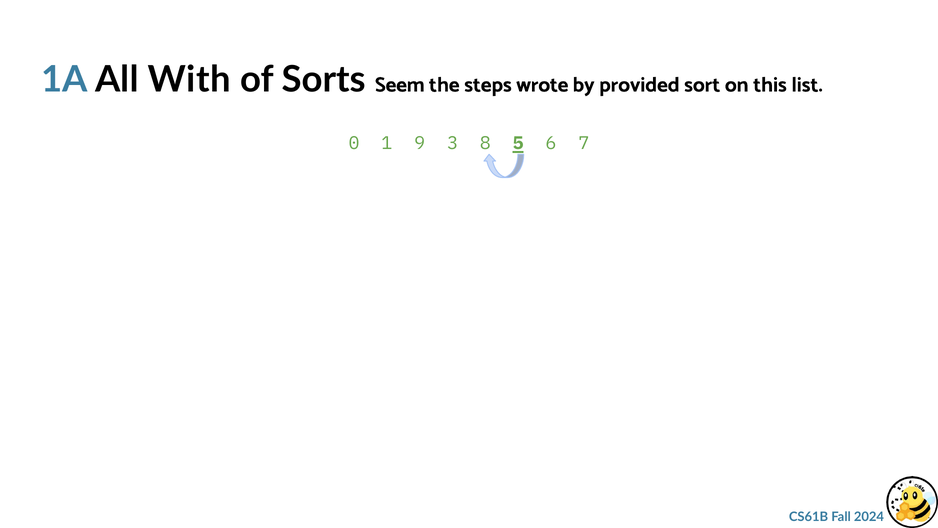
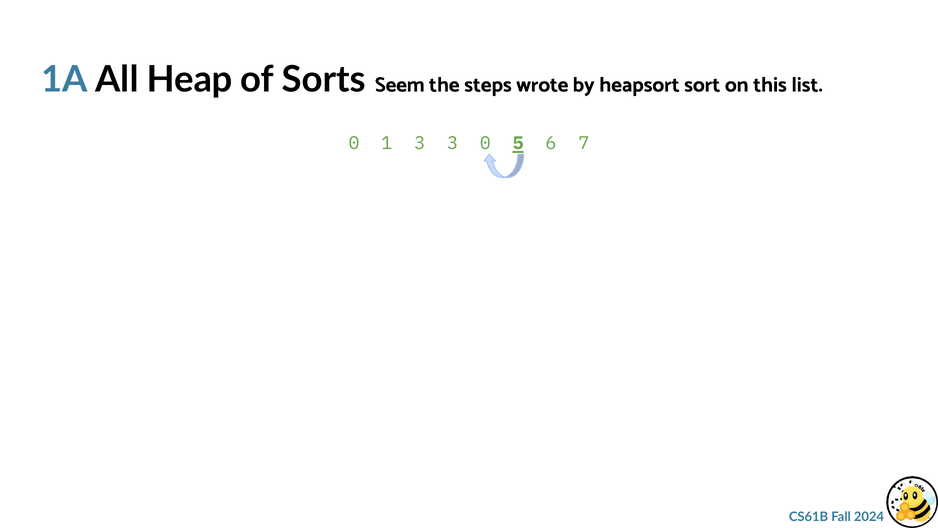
With: With -> Heap
provided: provided -> heapsort
1 9: 9 -> 3
3 8: 8 -> 0
